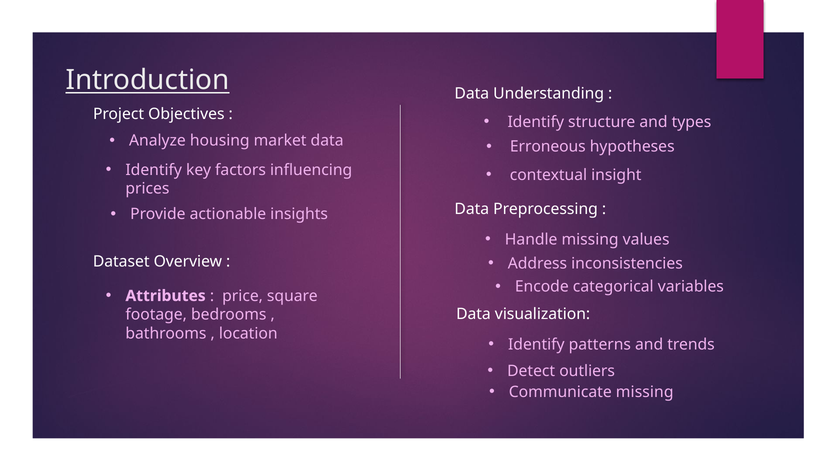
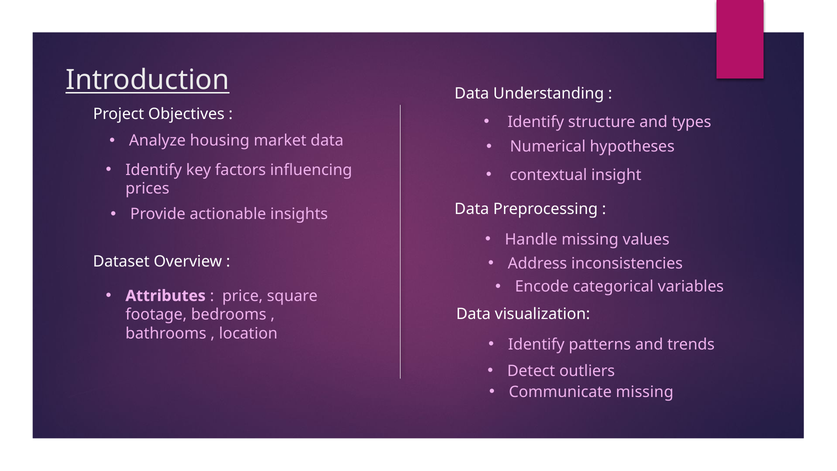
Erroneous: Erroneous -> Numerical
